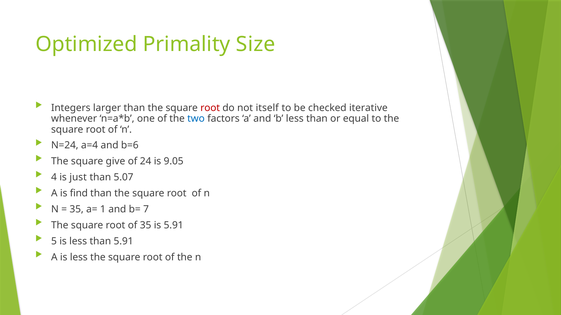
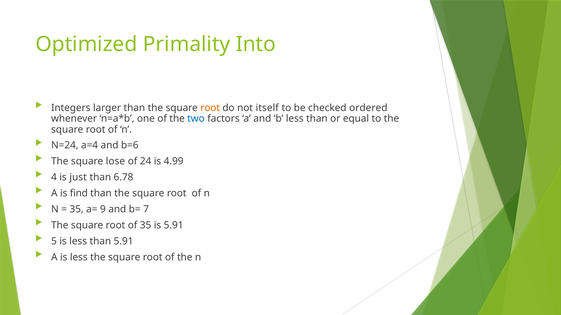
Size: Size -> Into
root at (210, 108) colour: red -> orange
iterative: iterative -> ordered
give: give -> lose
9.05: 9.05 -> 4.99
5.07: 5.07 -> 6.78
1: 1 -> 9
